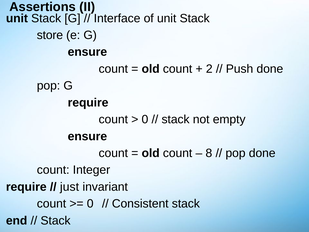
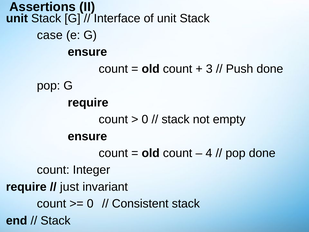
store: store -> case
2: 2 -> 3
8: 8 -> 4
